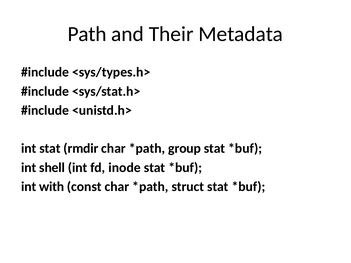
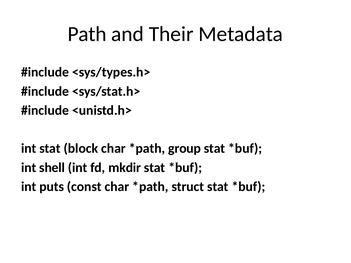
rmdir: rmdir -> block
inode: inode -> mkdir
with: with -> puts
